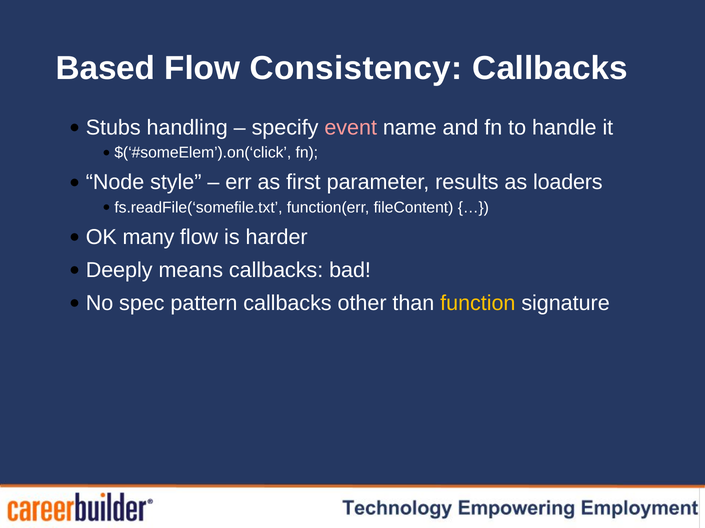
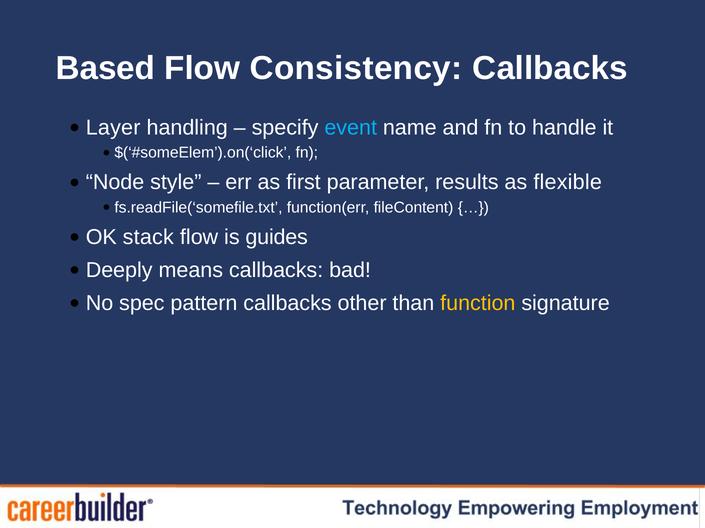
Stubs: Stubs -> Layer
event colour: pink -> light blue
loaders: loaders -> flexible
many: many -> stack
harder: harder -> guides
